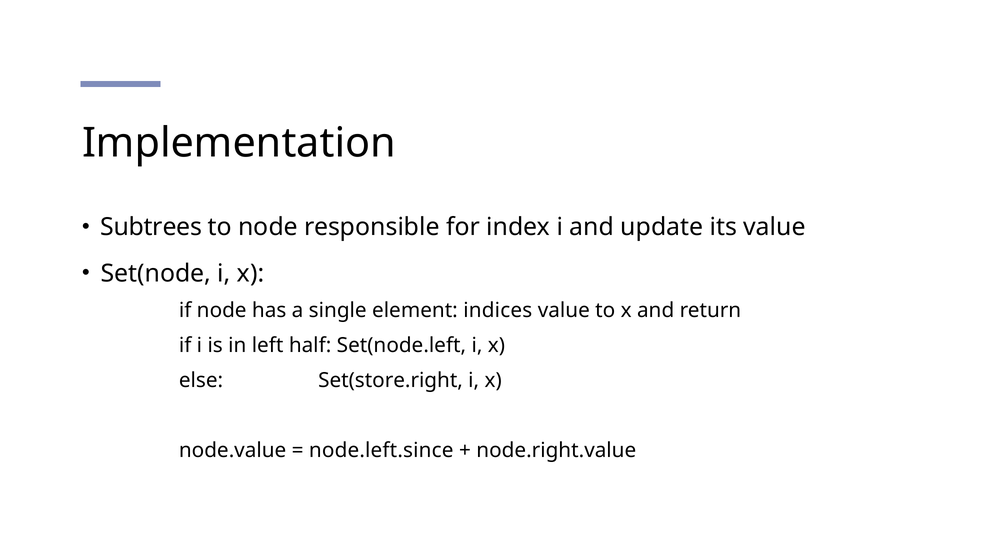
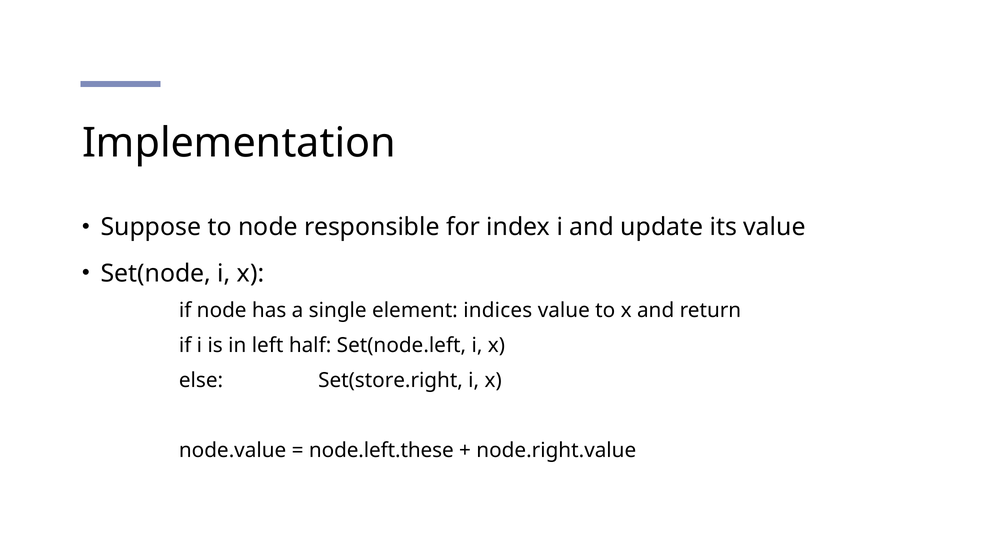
Subtrees: Subtrees -> Suppose
node.left.since: node.left.since -> node.left.these
